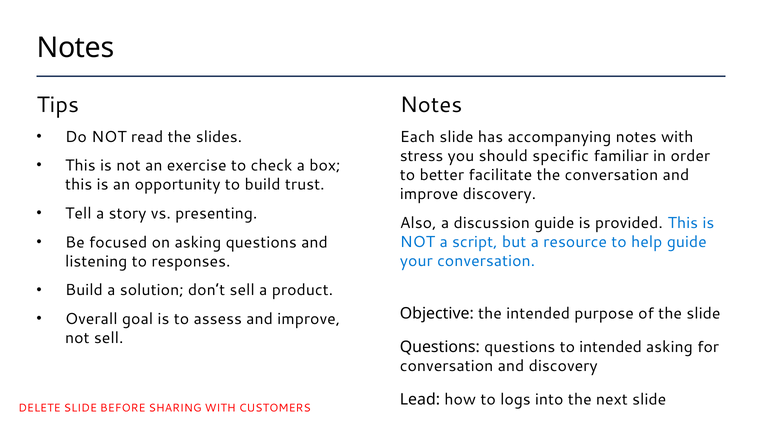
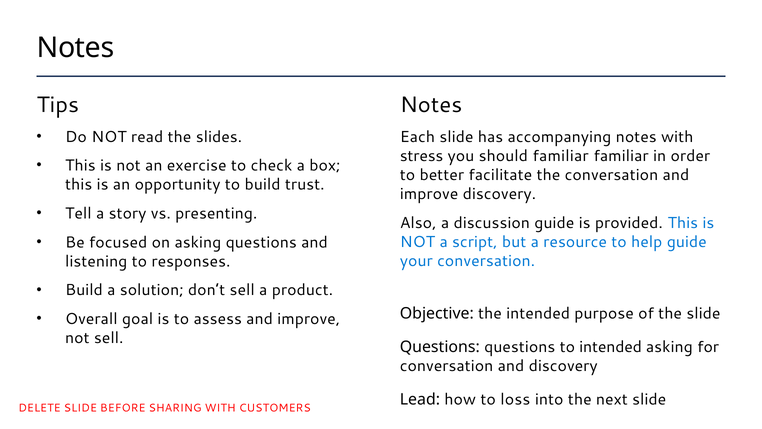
should specific: specific -> familiar
logs: logs -> loss
